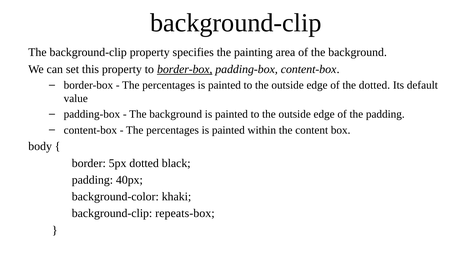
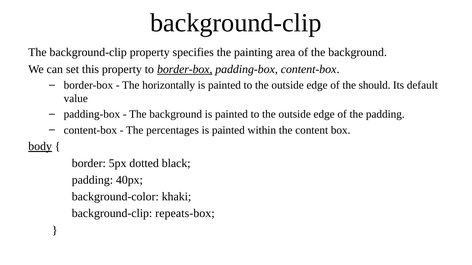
percentages at (169, 85): percentages -> horizontally
the dotted: dotted -> should
body underline: none -> present
